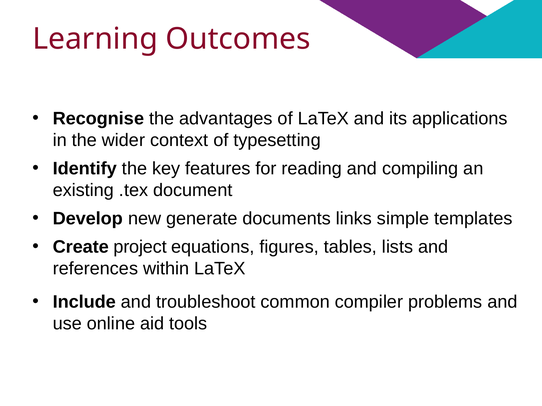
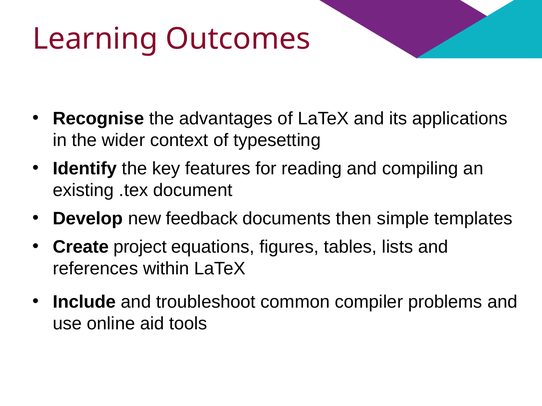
generate: generate -> feedback
links: links -> then
